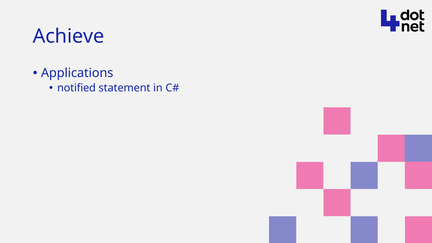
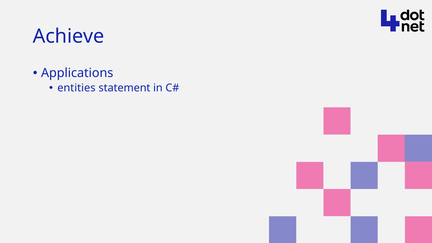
notified: notified -> entities
